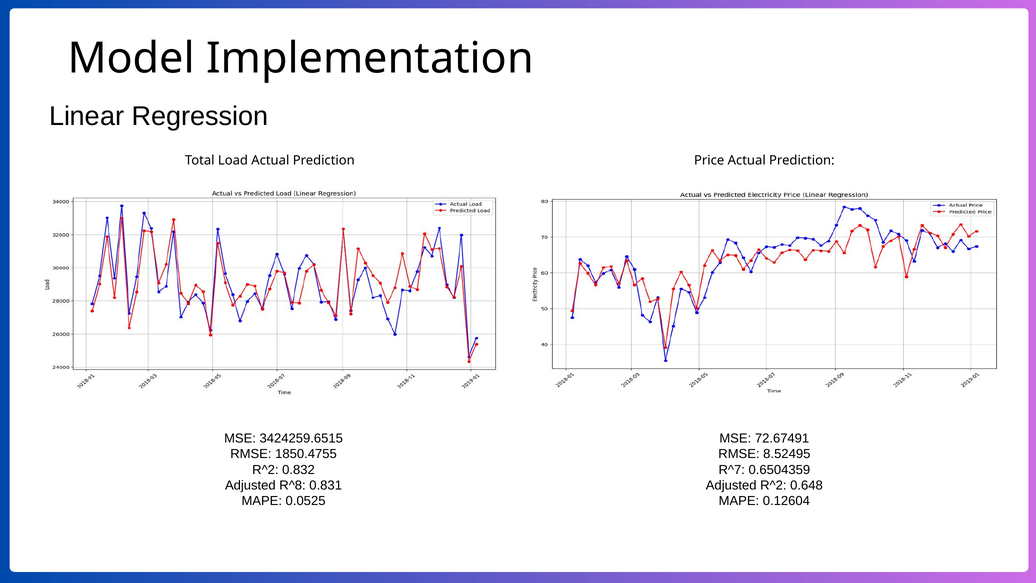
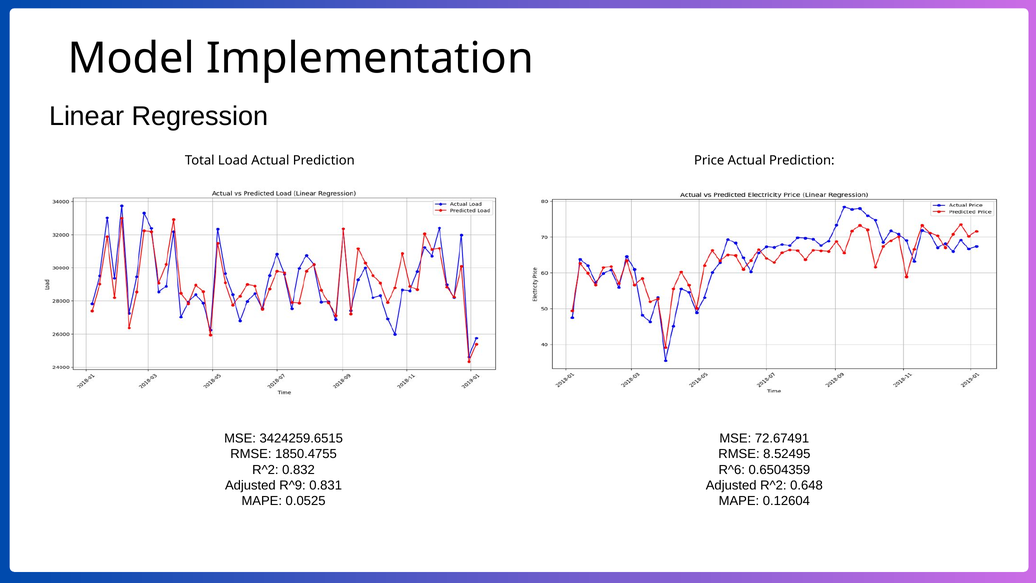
R^7: R^7 -> R^6
R^8: R^8 -> R^9
